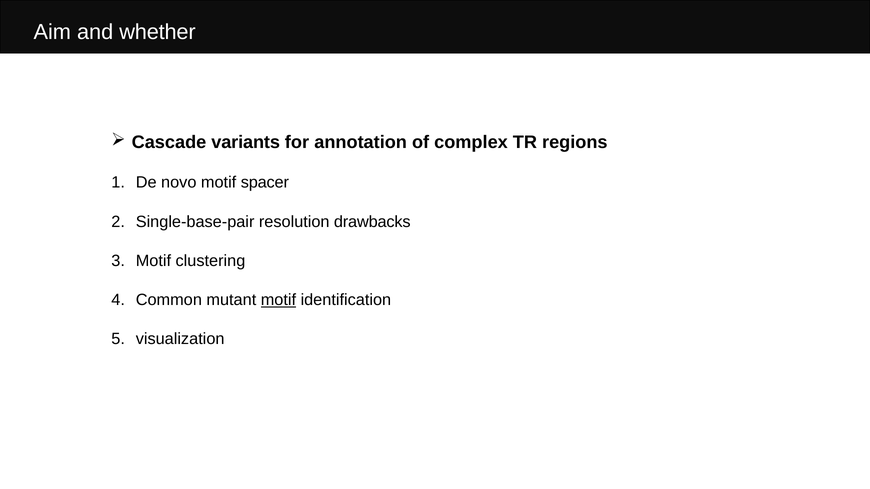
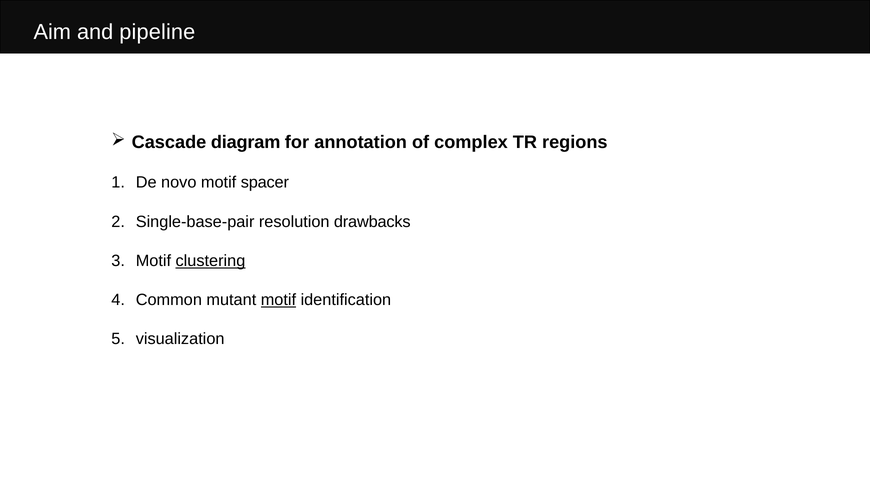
whether: whether -> pipeline
variants: variants -> diagram
clustering underline: none -> present
